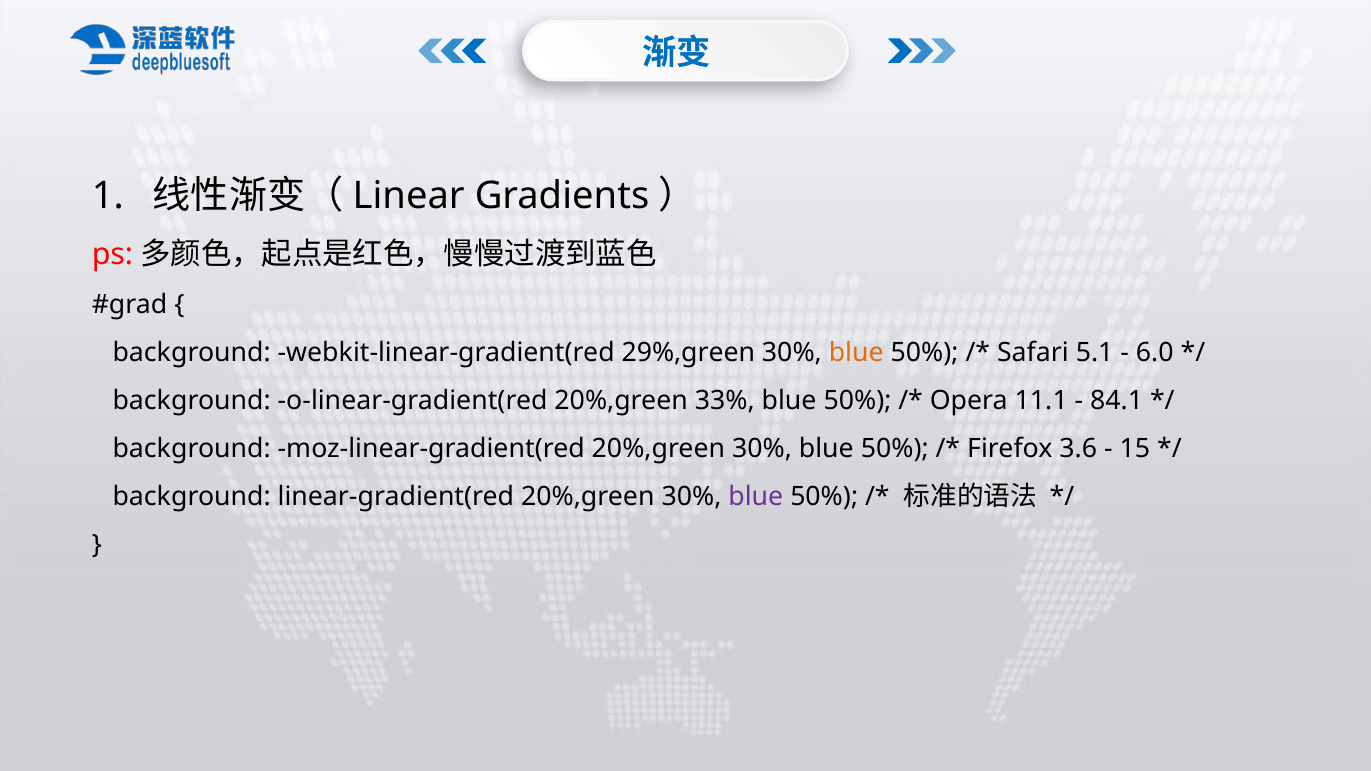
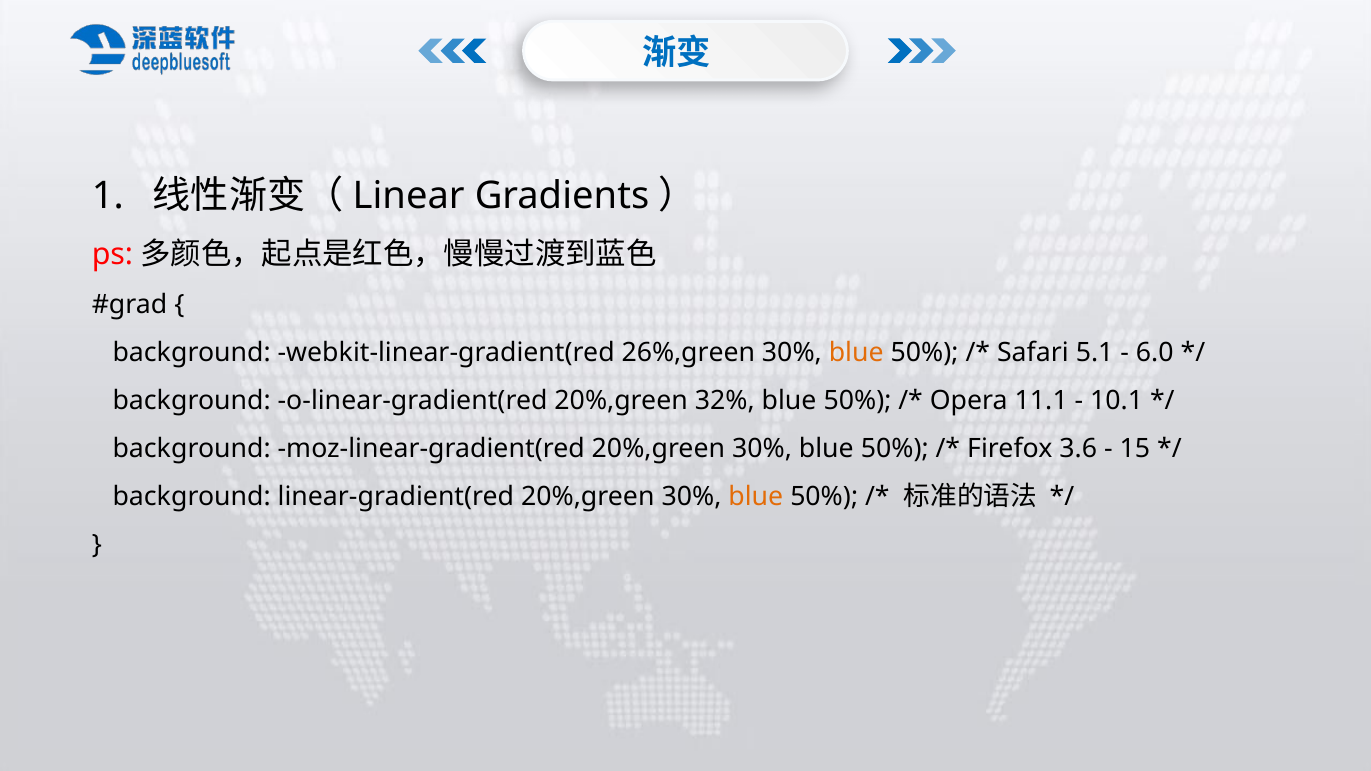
29%,green: 29%,green -> 26%,green
33%: 33% -> 32%
84.1: 84.1 -> 10.1
blue at (756, 497) colour: purple -> orange
